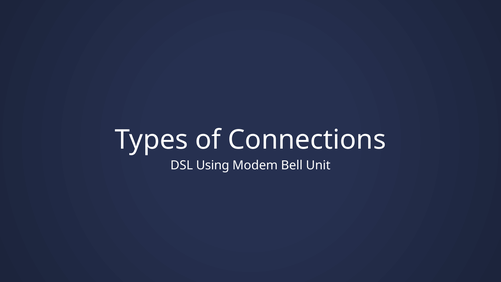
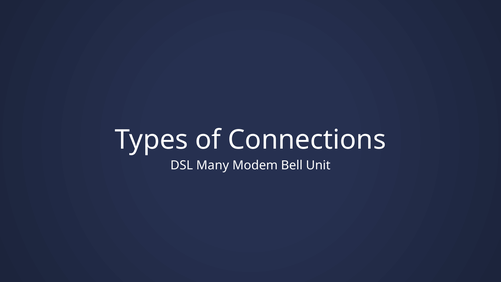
Using: Using -> Many
